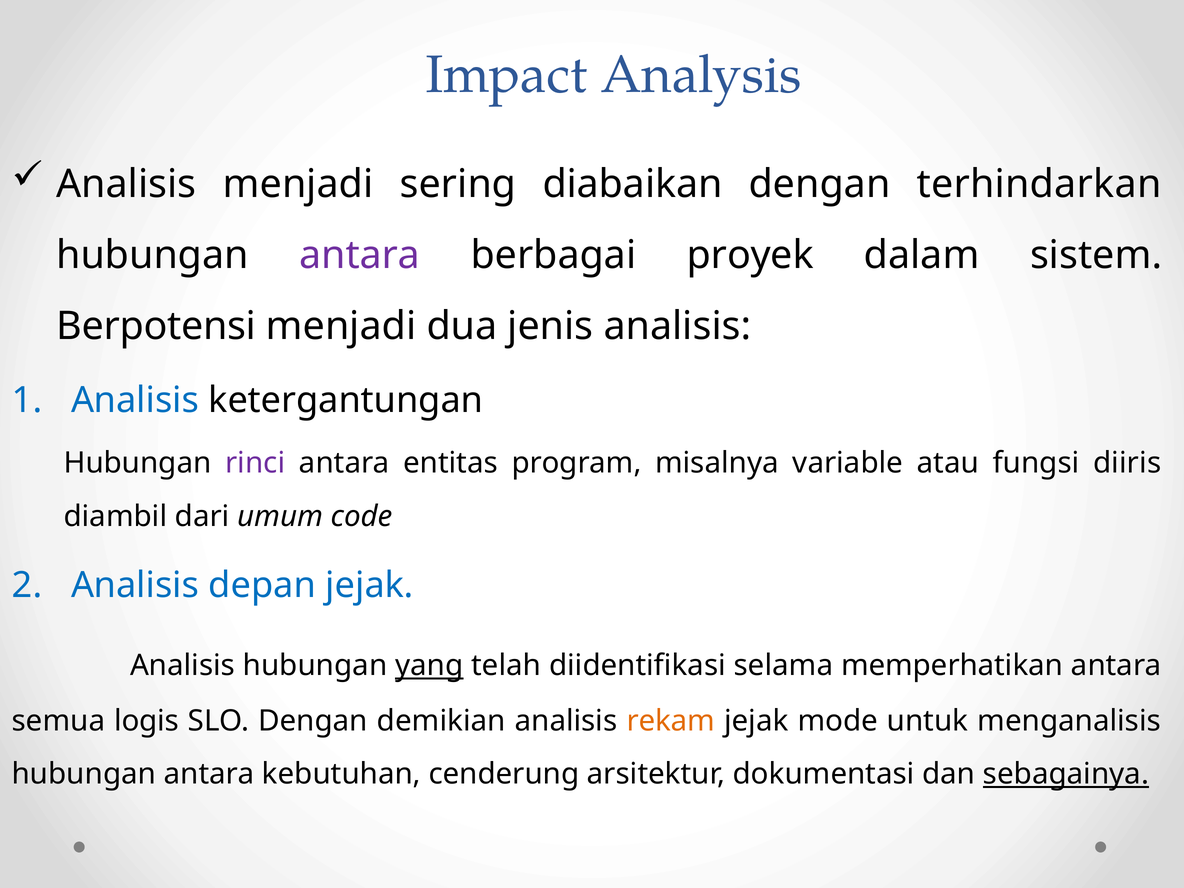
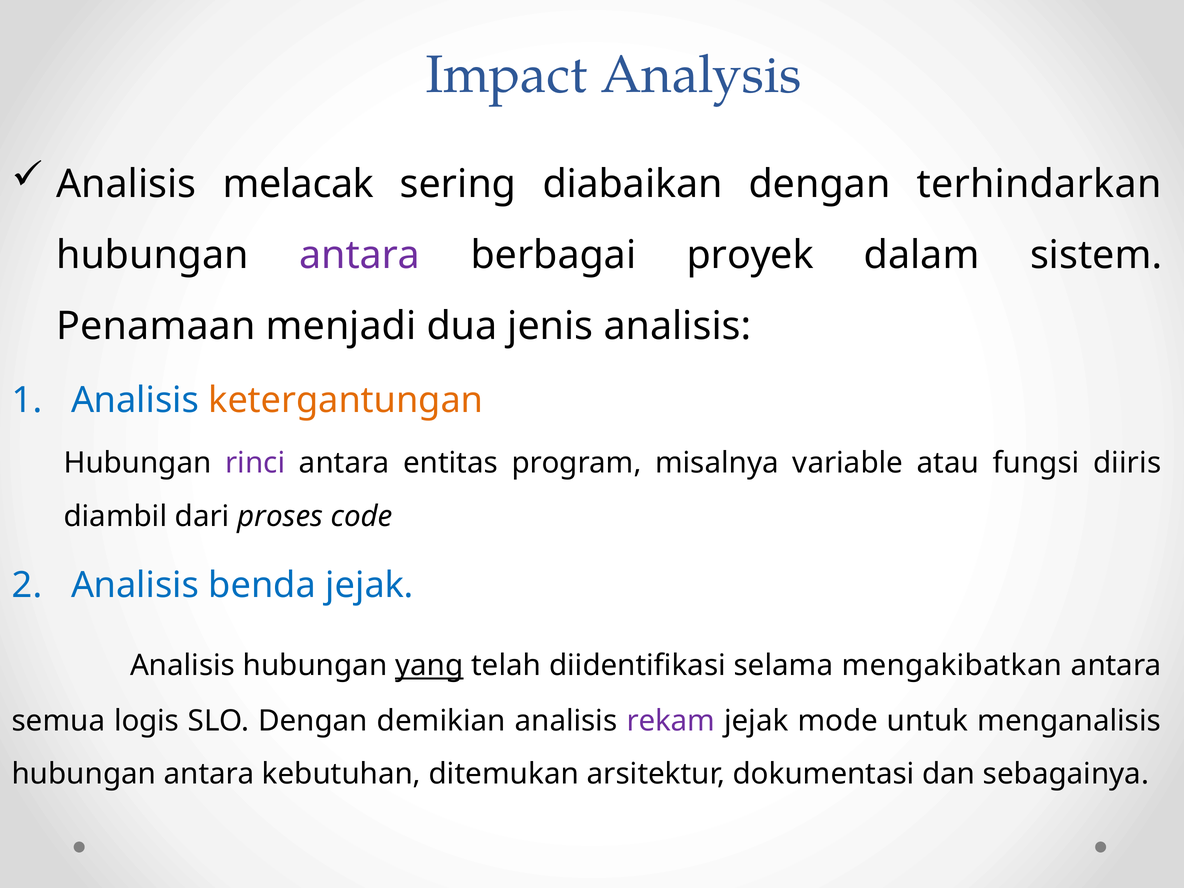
Analisis menjadi: menjadi -> melacak
Berpotensi: Berpotensi -> Penamaan
ketergantungan colour: black -> orange
umum: umum -> proses
depan: depan -> benda
memperhatikan: memperhatikan -> mengakibatkan
rekam colour: orange -> purple
cenderung: cenderung -> ditemukan
sebagainya underline: present -> none
